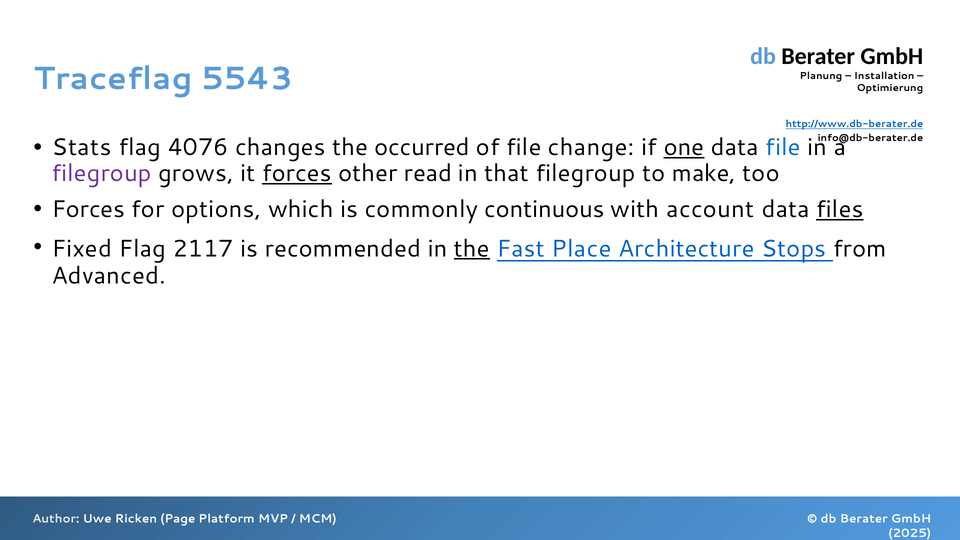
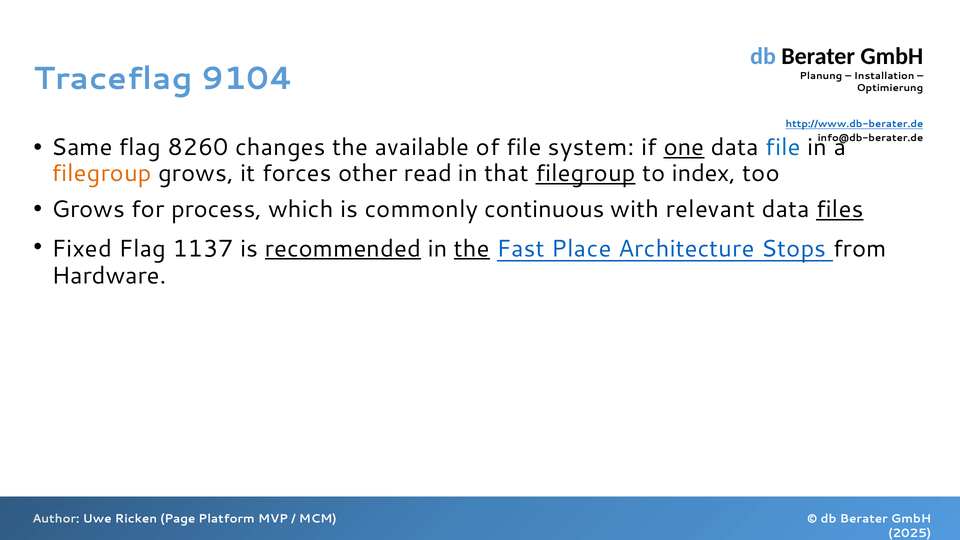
5543: 5543 -> 9104
Stats: Stats -> Same
4076: 4076 -> 8260
occurred: occurred -> available
change: change -> system
filegroup at (102, 173) colour: purple -> orange
forces at (297, 173) underline: present -> none
filegroup at (586, 173) underline: none -> present
make: make -> index
Forces at (88, 209): Forces -> Grows
options: options -> process
account: account -> relevant
2117: 2117 -> 1137
recommended underline: none -> present
Advanced: Advanced -> Hardware
